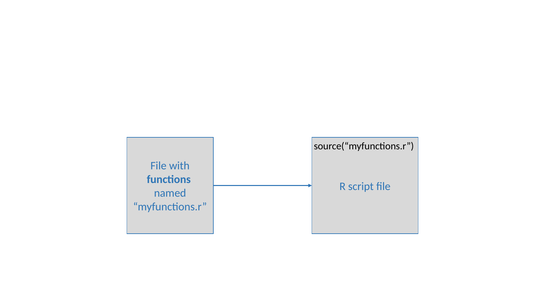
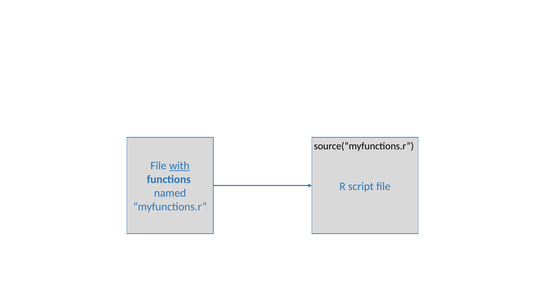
with underline: none -> present
